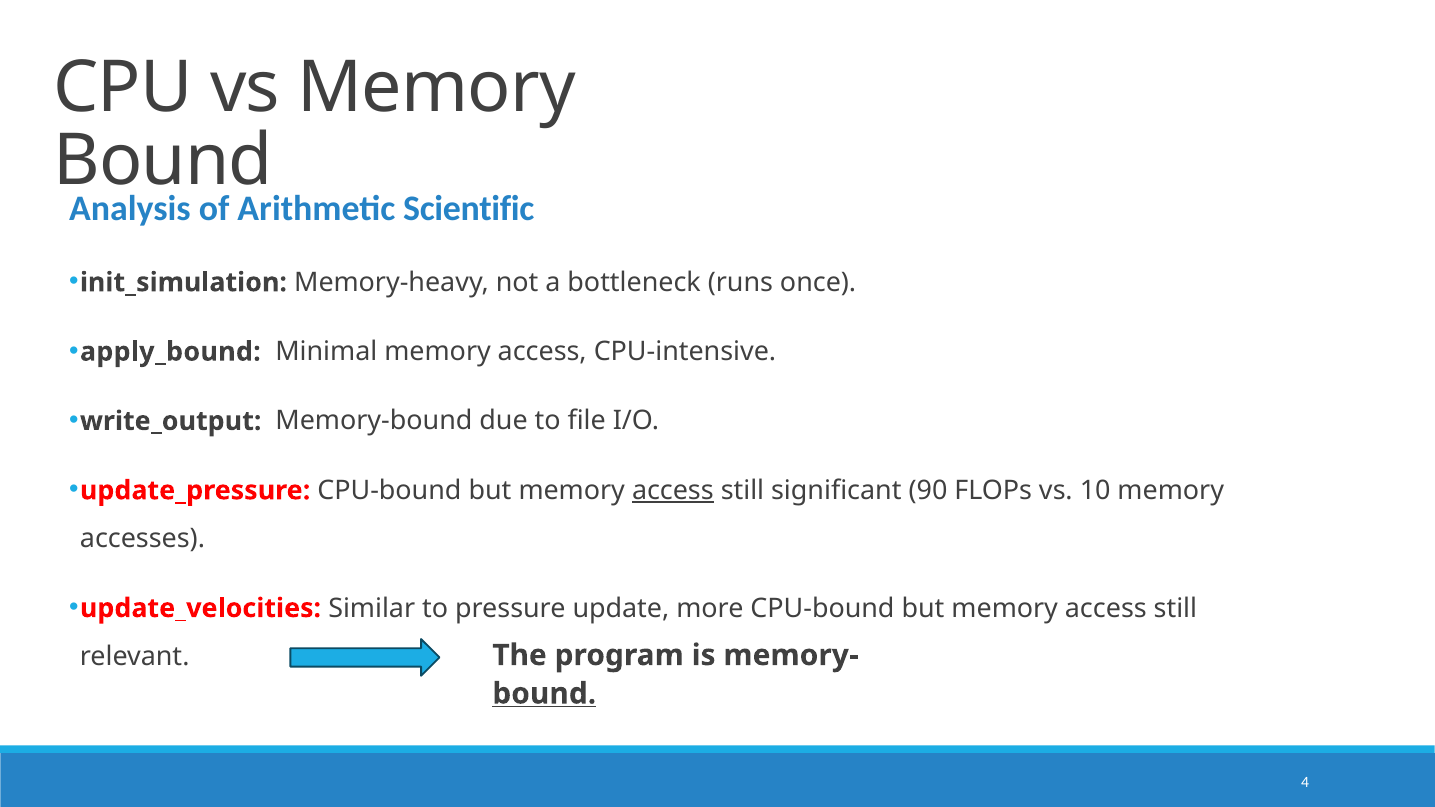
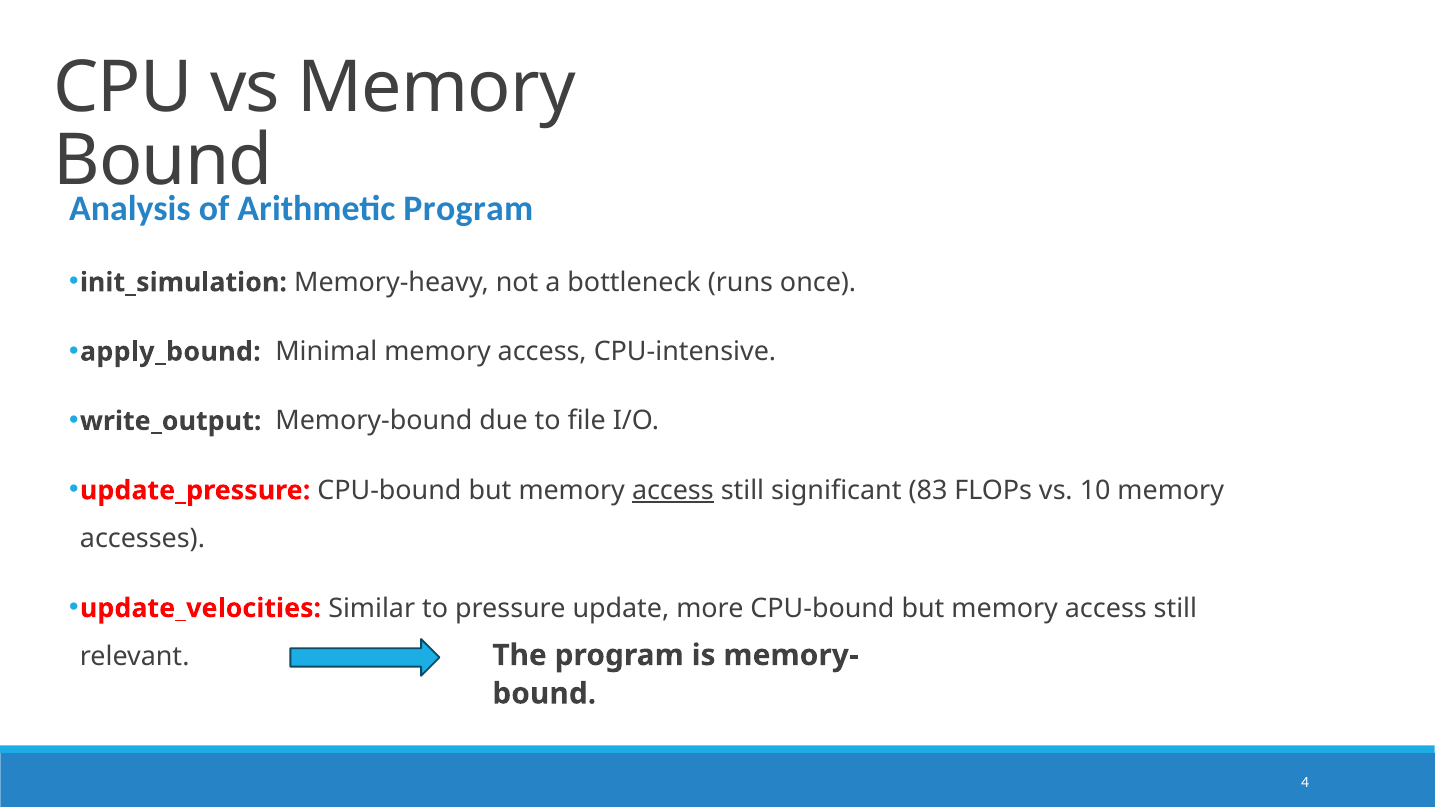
Arithmetic Scientific: Scientific -> Program
90: 90 -> 83
bound at (544, 694) underline: present -> none
